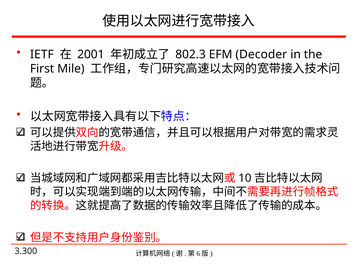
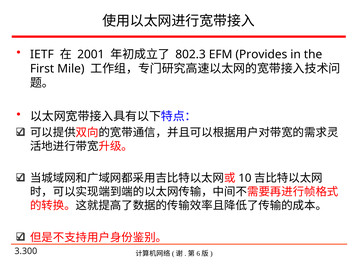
Decoder: Decoder -> Provides
